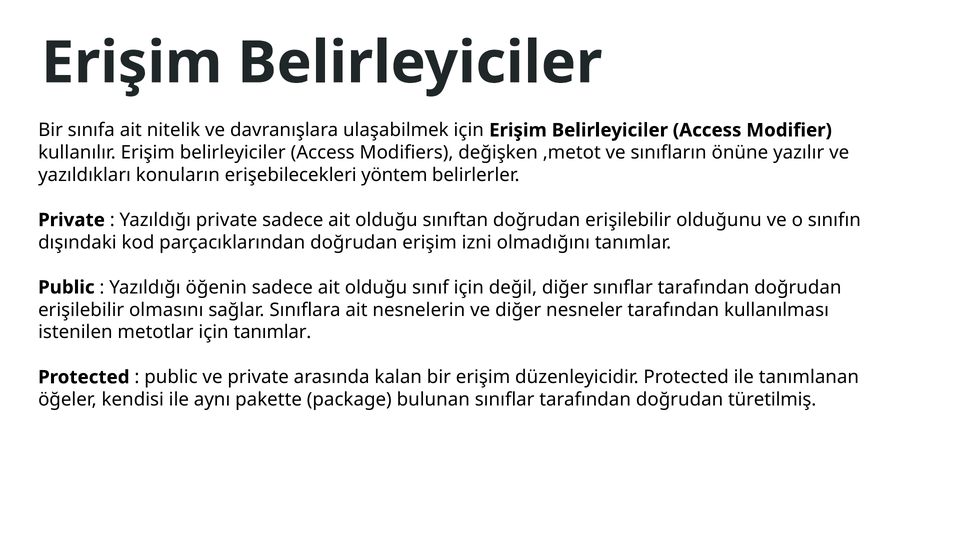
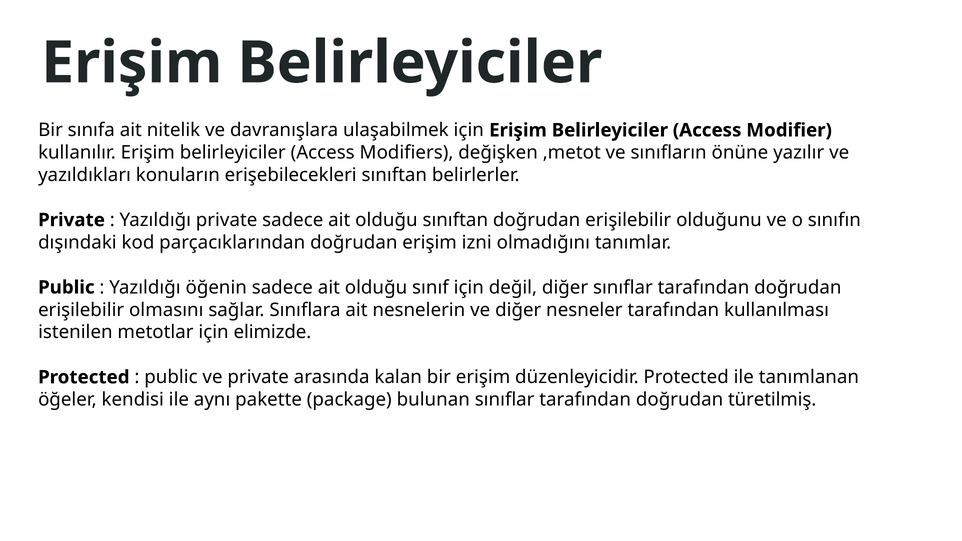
erişebilecekleri yöntem: yöntem -> sınıftan
için tanımlar: tanımlar -> elimizde
